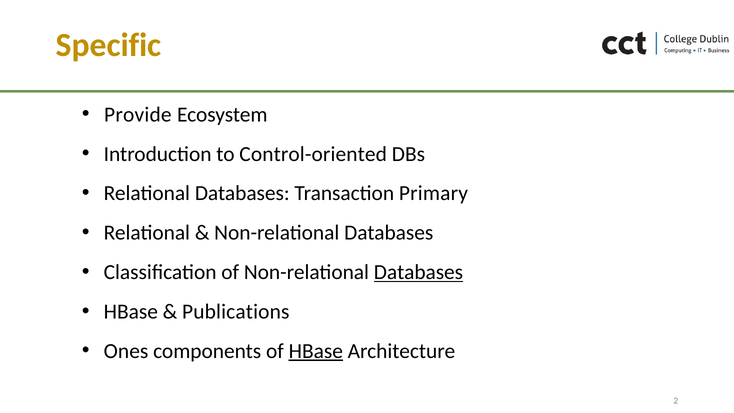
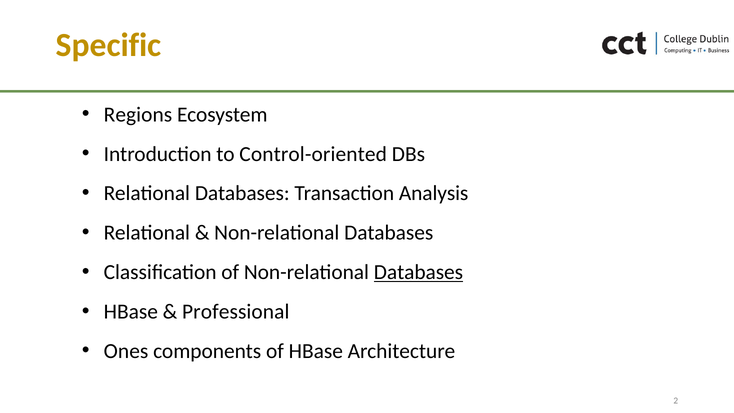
Provide: Provide -> Regions
Primary: Primary -> Analysis
Publications: Publications -> Professional
HBase at (316, 351) underline: present -> none
